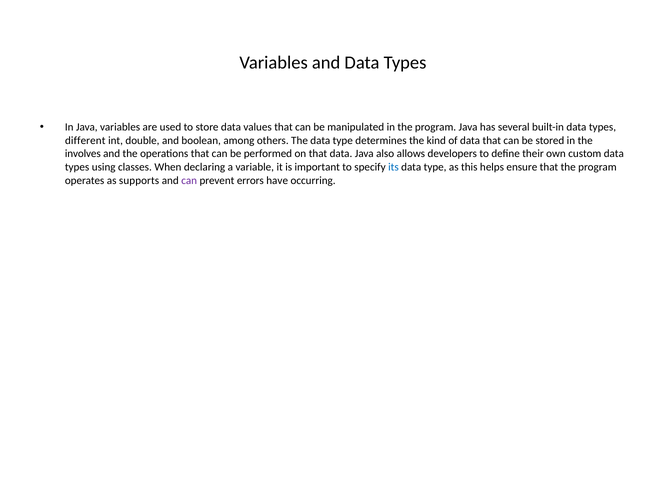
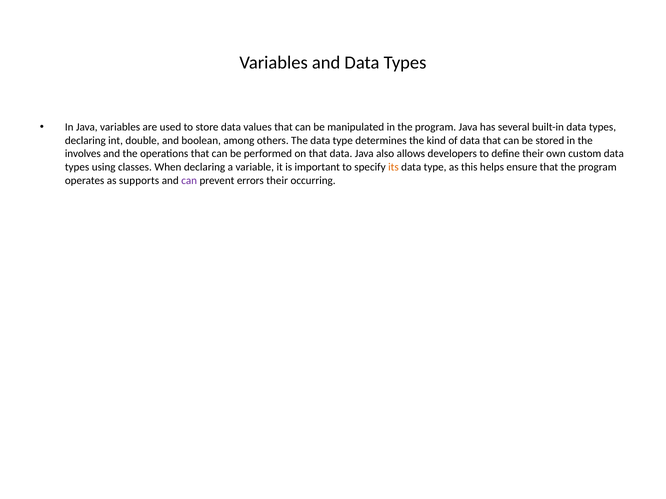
different at (85, 141): different -> declaring
its colour: blue -> orange
errors have: have -> their
